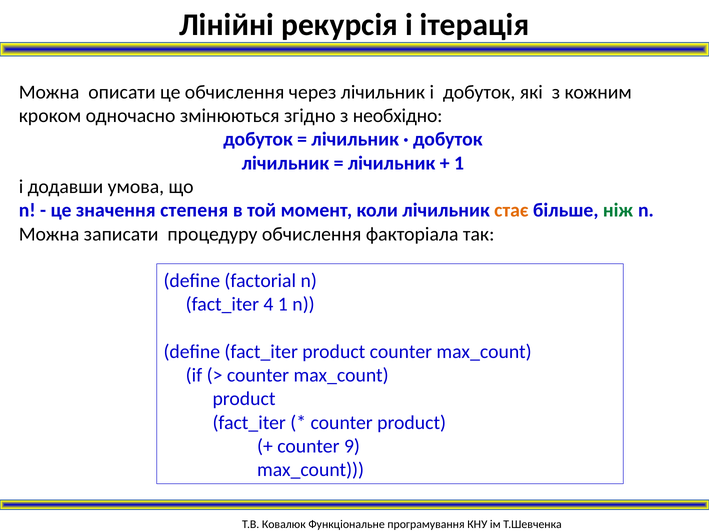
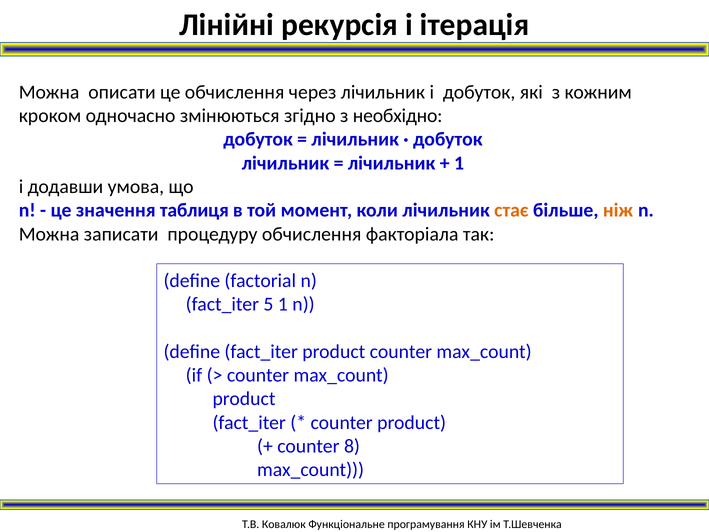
степеня: степеня -> таблиця
ніж colour: green -> orange
4: 4 -> 5
9: 9 -> 8
